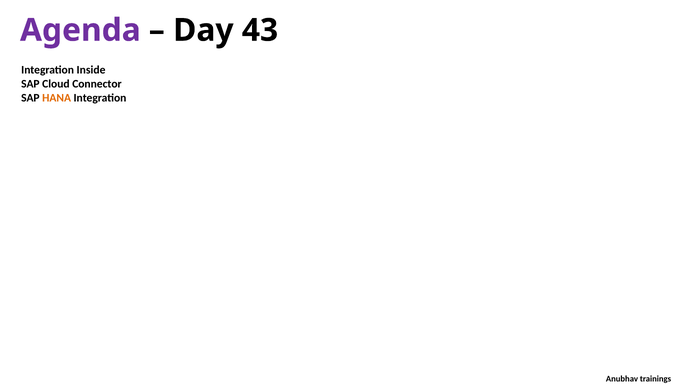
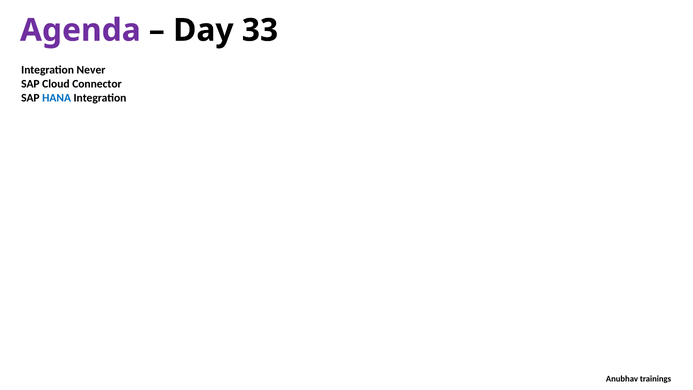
43: 43 -> 33
Inside: Inside -> Never
HANA colour: orange -> blue
